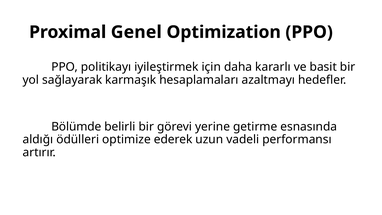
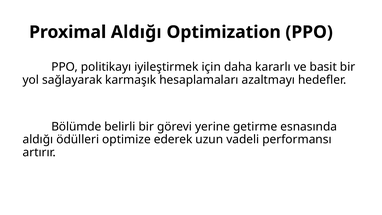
Proximal Genel: Genel -> Aldığı
